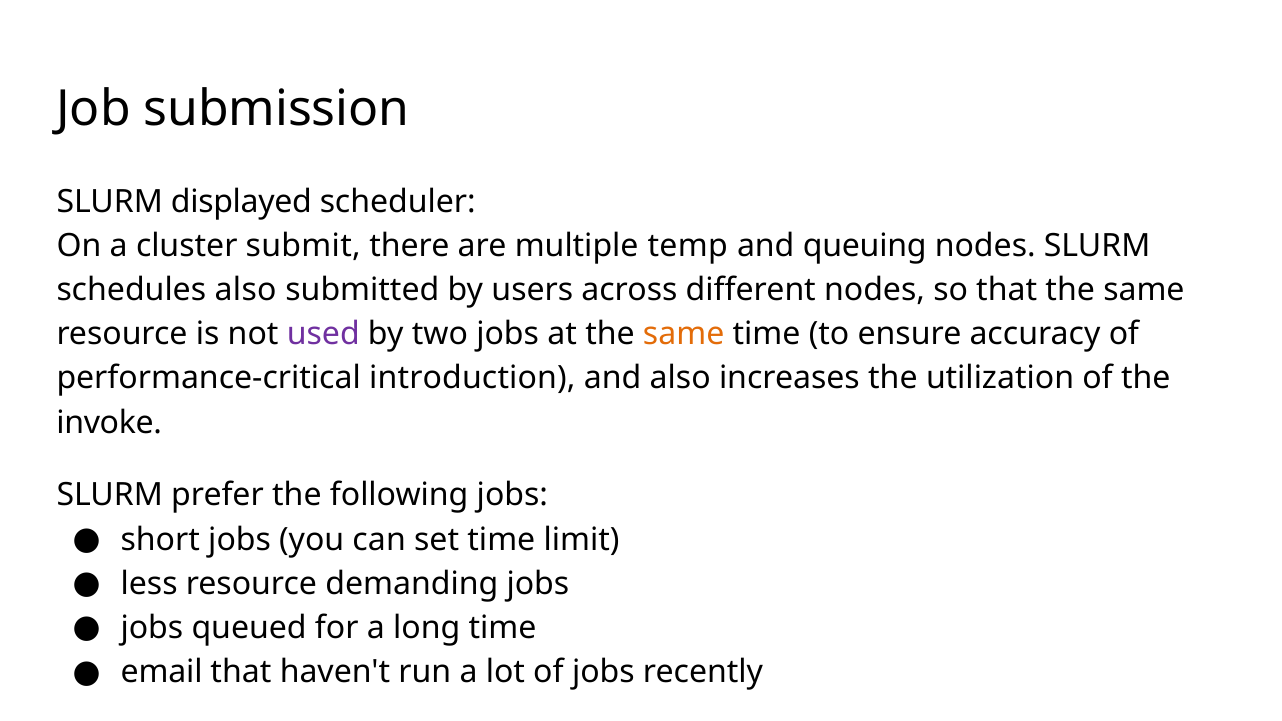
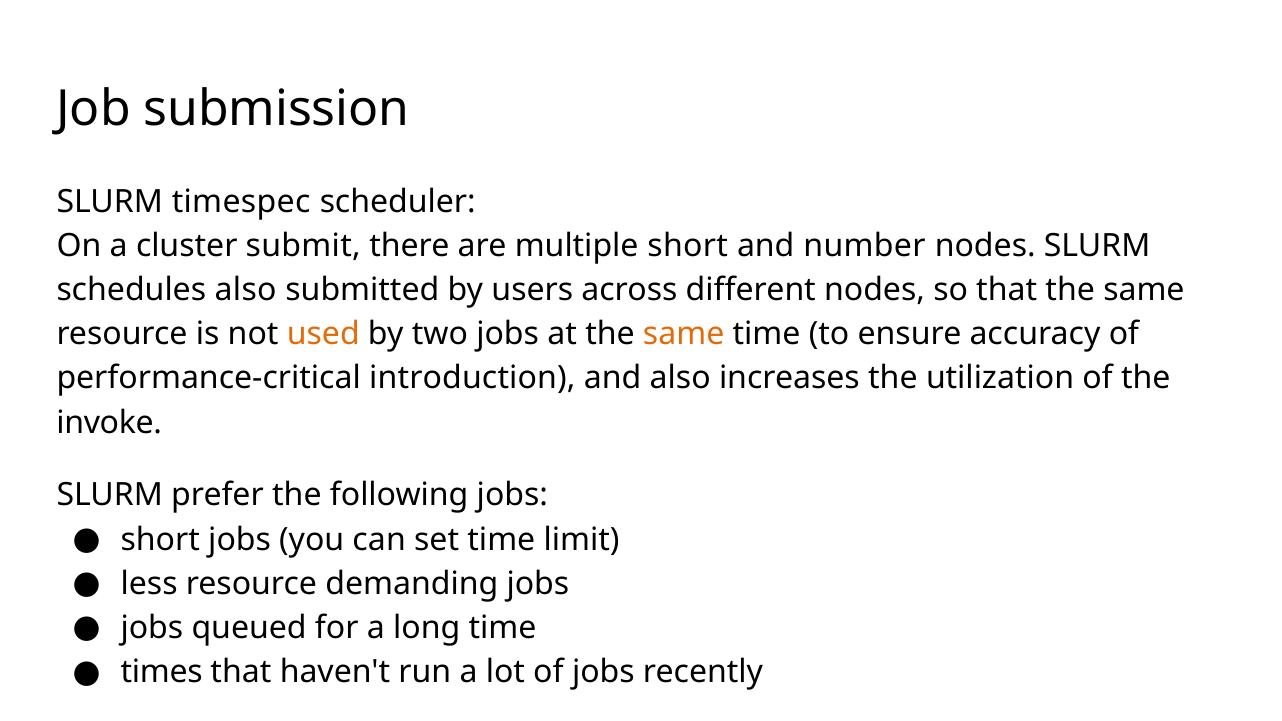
displayed: displayed -> timespec
multiple temp: temp -> short
queuing: queuing -> number
used colour: purple -> orange
email: email -> times
